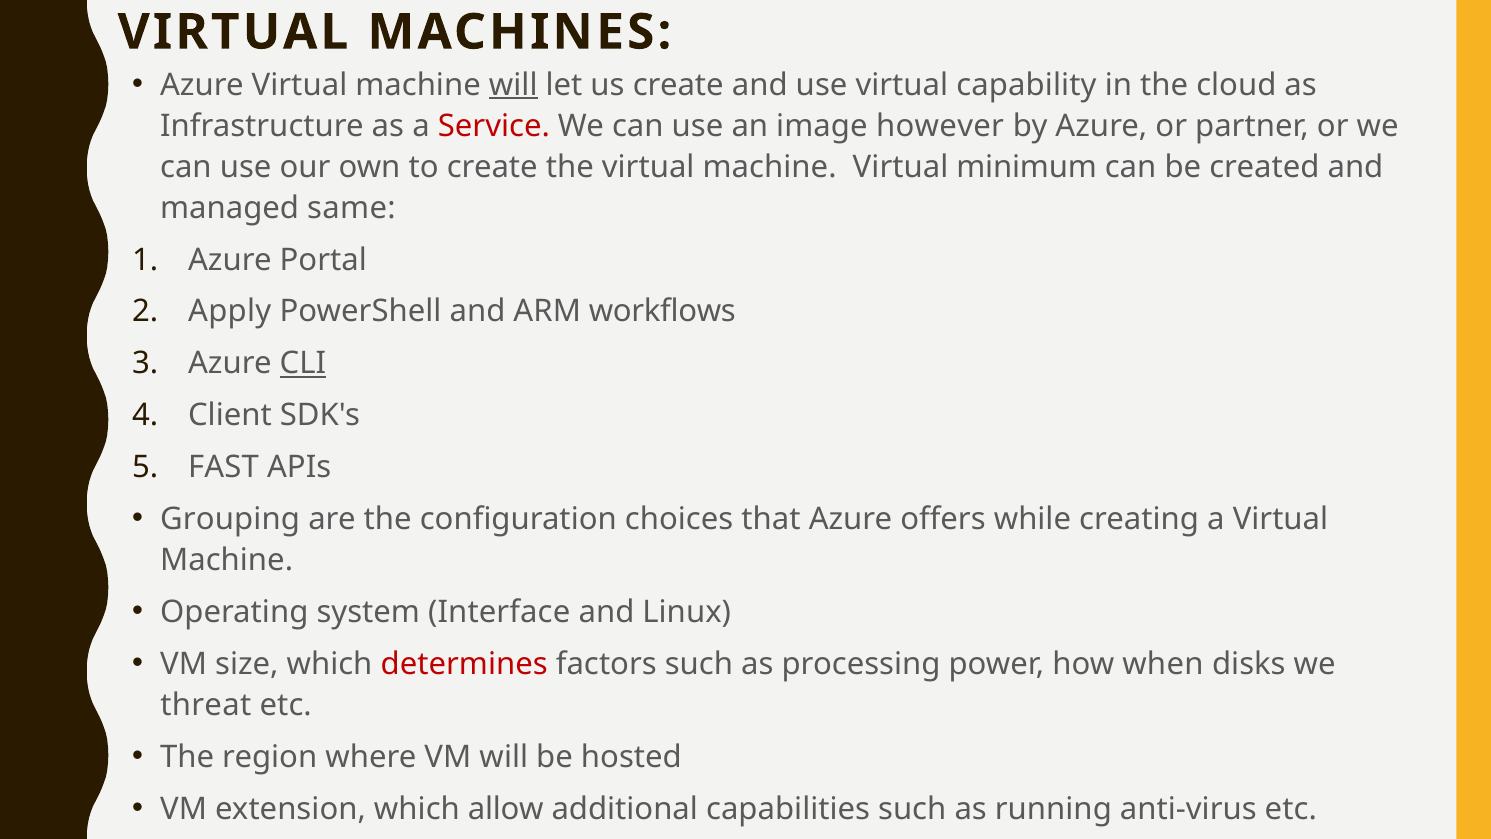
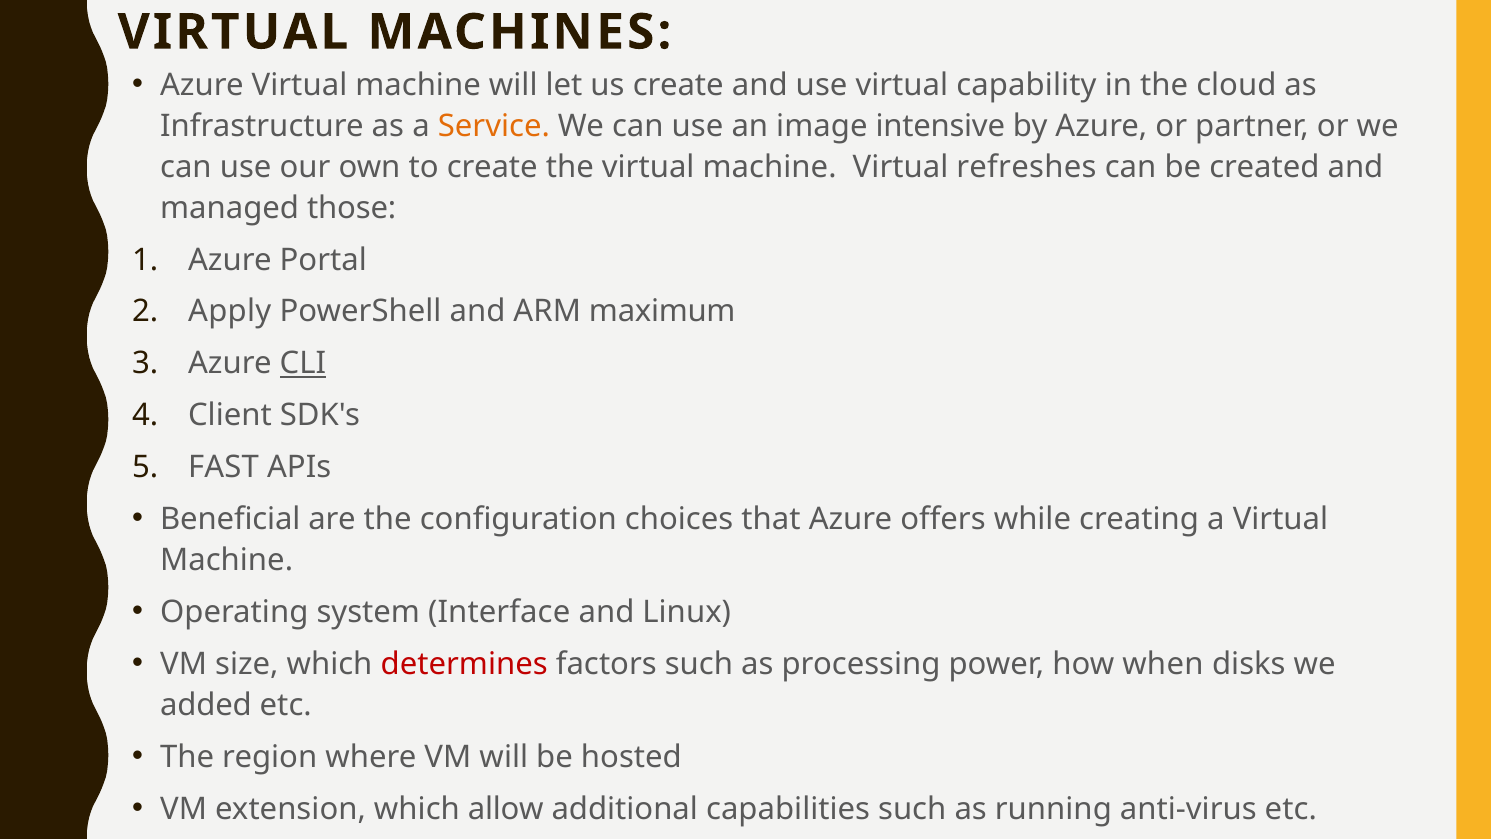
will at (513, 85) underline: present -> none
Service colour: red -> orange
however: however -> intensive
minimum: minimum -> refreshes
same: same -> those
workflows: workflows -> maximum
Grouping: Grouping -> Beneficial
threat: threat -> added
